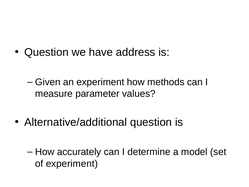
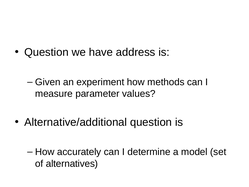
of experiment: experiment -> alternatives
